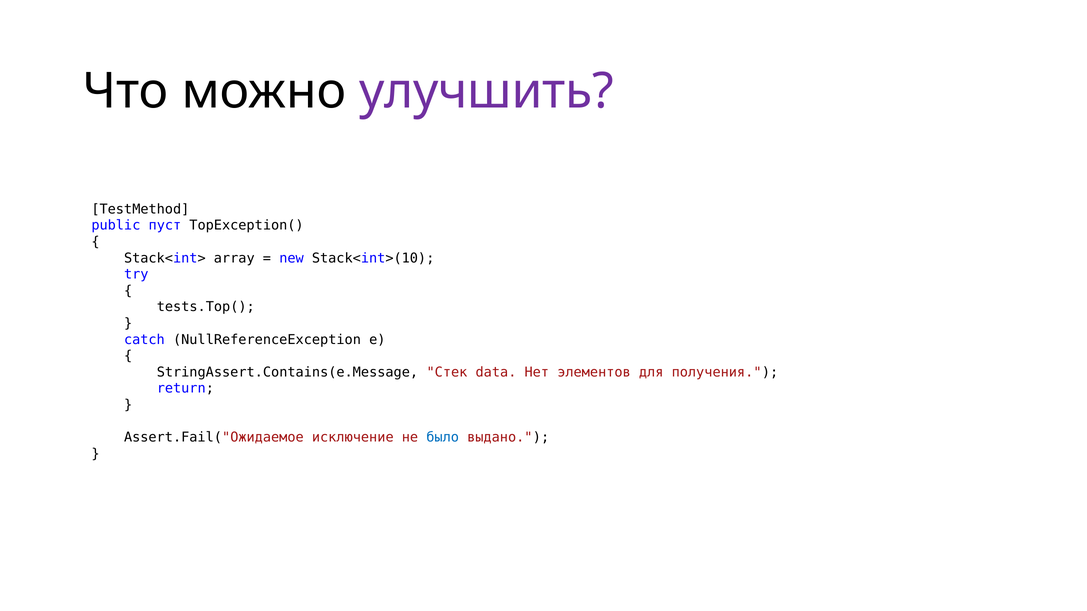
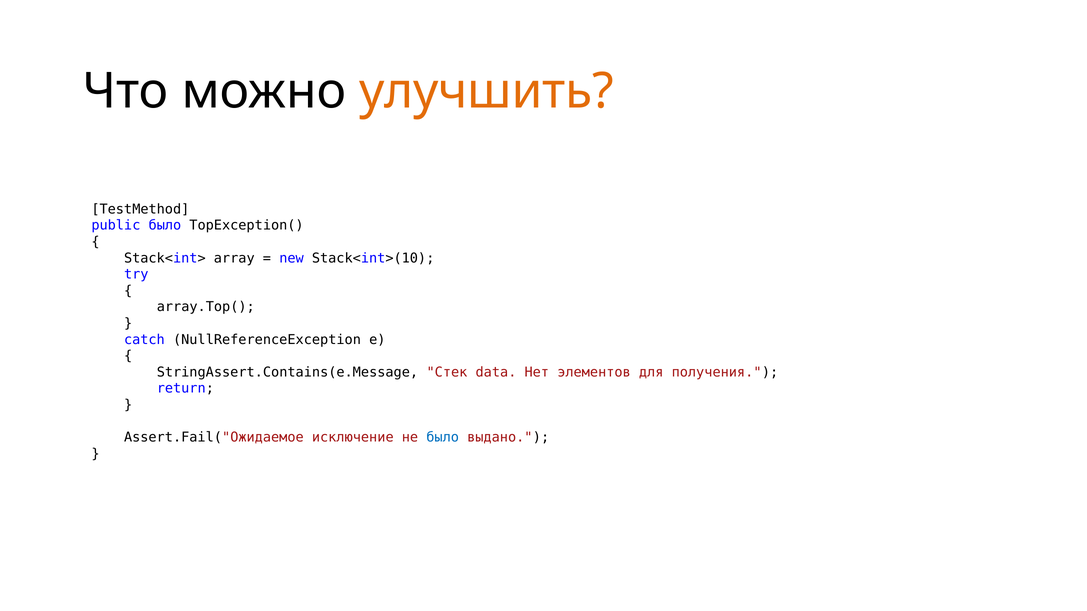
улучшить colour: purple -> orange
public пуст: пуст -> было
tests.Top(: tests.Top( -> array.Top(
